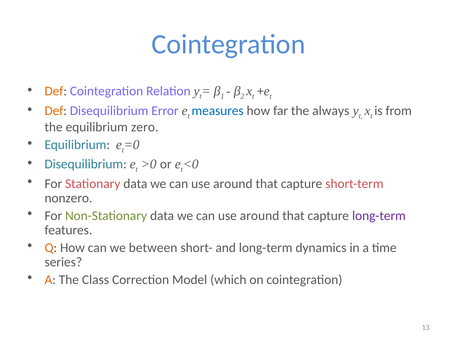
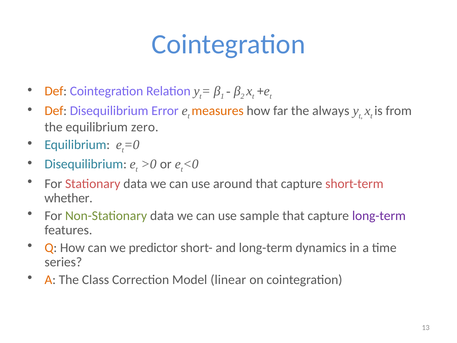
measures colour: blue -> orange
nonzero: nonzero -> whether
around at (260, 216): around -> sample
between: between -> predictor
which: which -> linear
